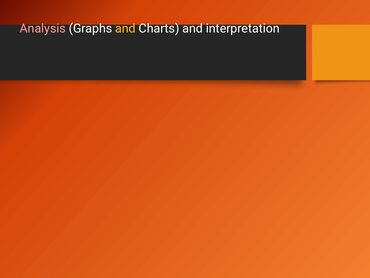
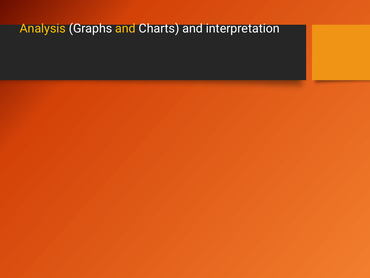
Analysis colour: pink -> yellow
